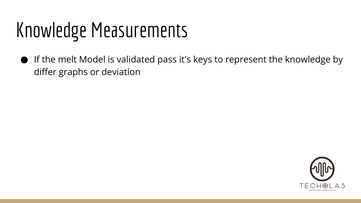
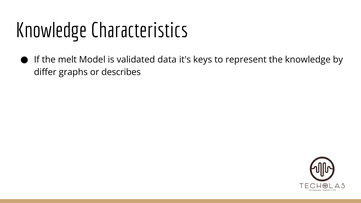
Measurements: Measurements -> Characteristics
pass: pass -> data
deviation: deviation -> describes
